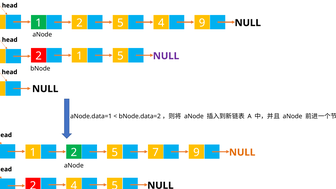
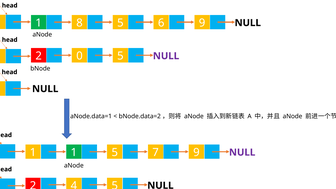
2 at (79, 23): 2 -> 8
5 4: 4 -> 6
2 1: 1 -> 0
2 at (74, 152): 2 -> 1
NULL at (242, 152) colour: orange -> purple
